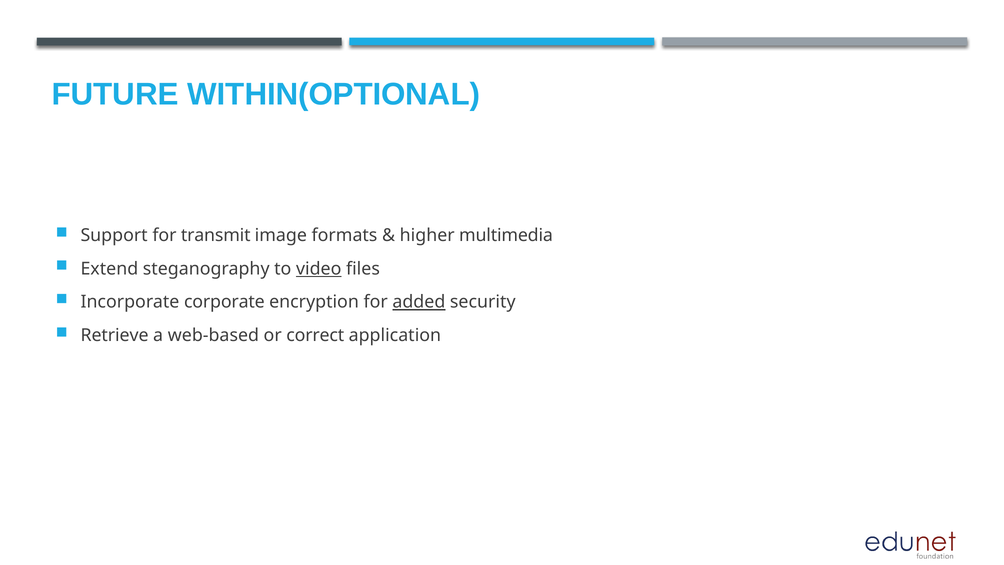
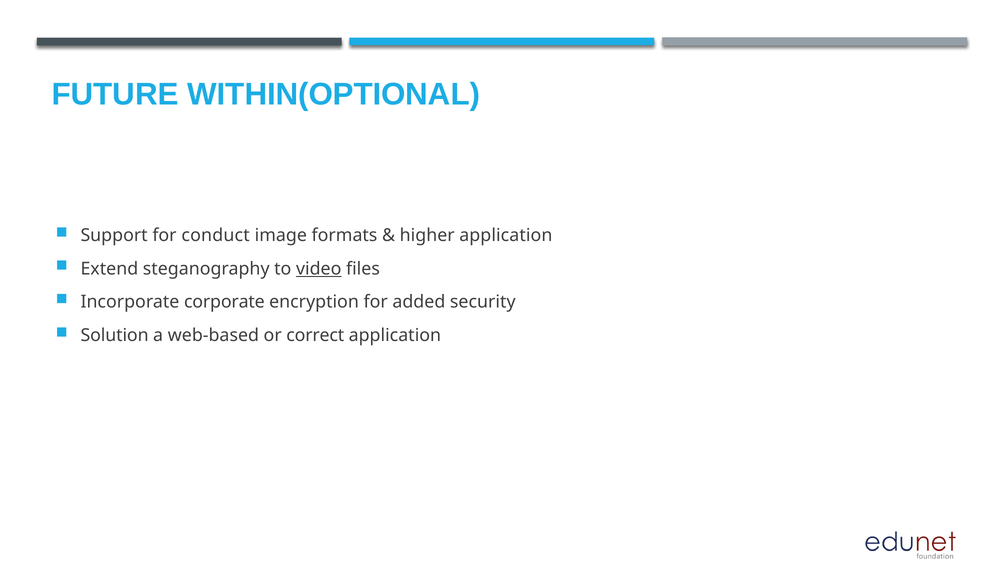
transmit: transmit -> conduct
higher multimedia: multimedia -> application
added underline: present -> none
Retrieve: Retrieve -> Solution
